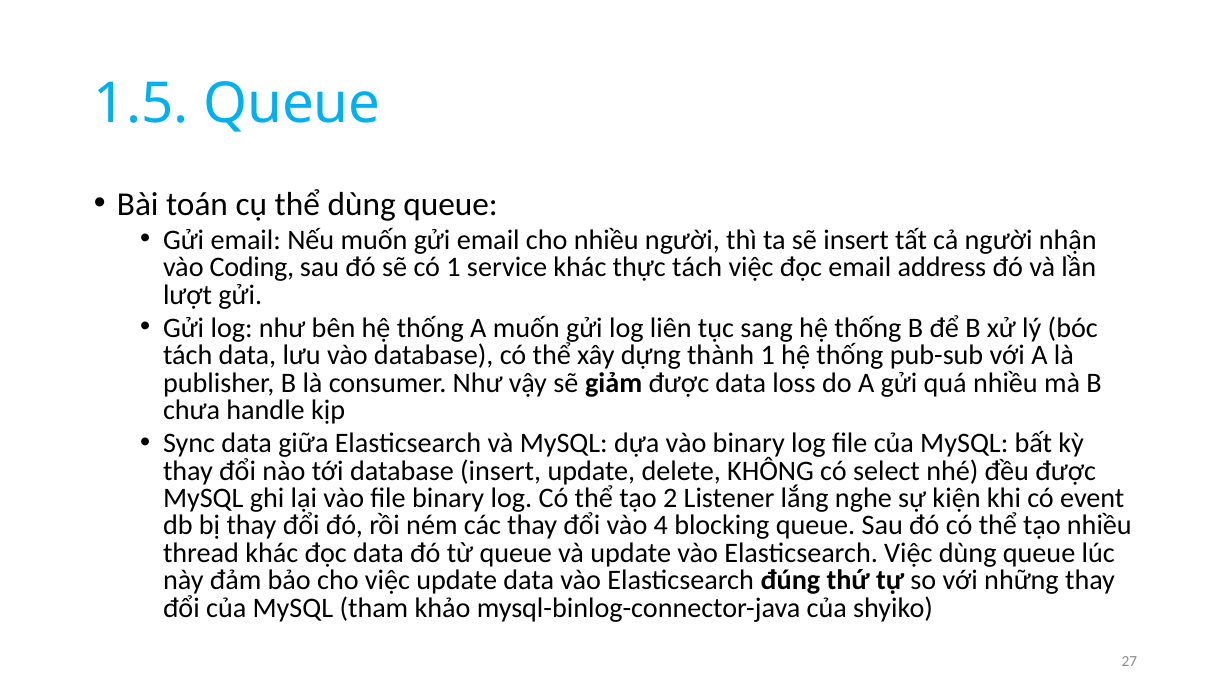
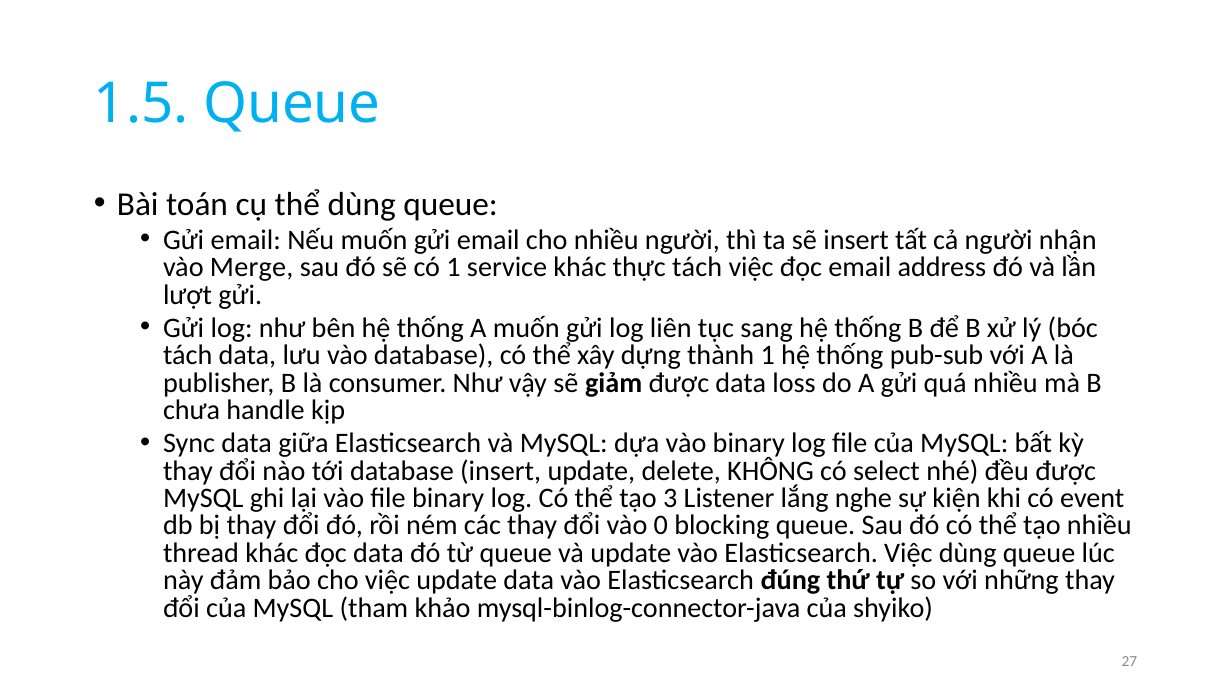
Coding: Coding -> Merge
2: 2 -> 3
4: 4 -> 0
